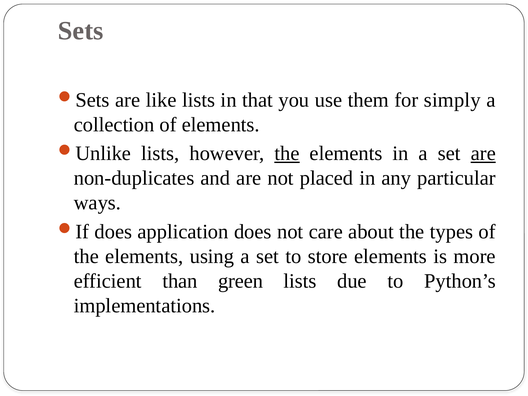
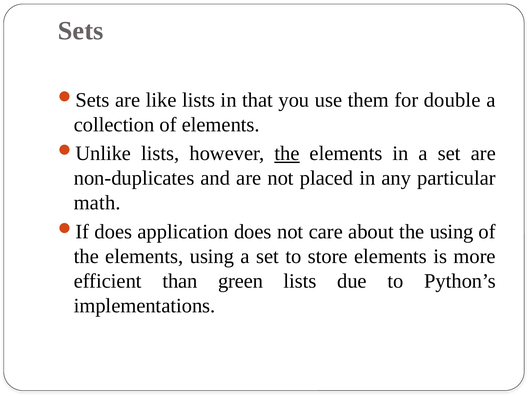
simply: simply -> double
are at (483, 154) underline: present -> none
ways: ways -> math
the types: types -> using
